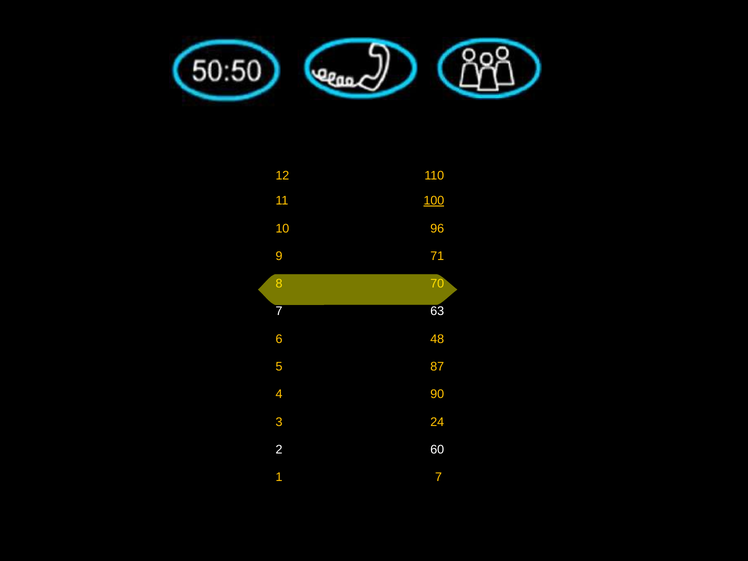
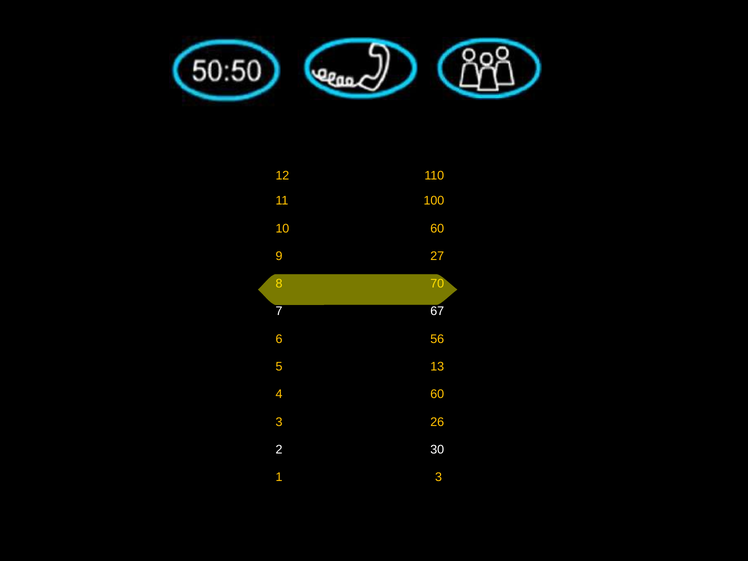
100 underline: present -> none
10 96: 96 -> 60
71: 71 -> 27
63: 63 -> 67
48: 48 -> 56
87: 87 -> 13
4 90: 90 -> 60
24: 24 -> 26
60: 60 -> 30
1 7: 7 -> 3
